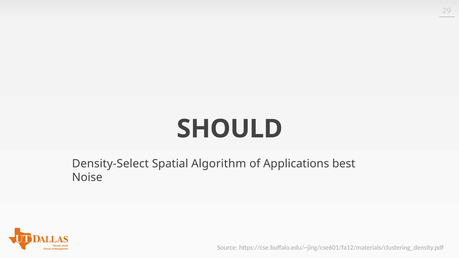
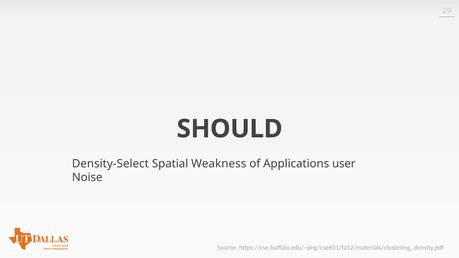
Algorithm: Algorithm -> Weakness
best: best -> user
